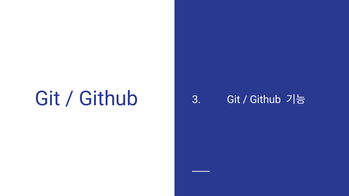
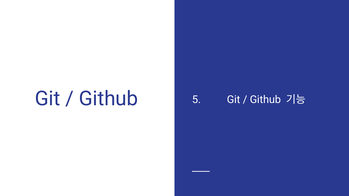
3: 3 -> 5
